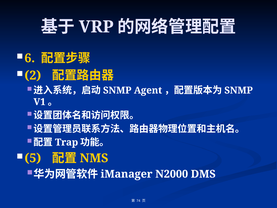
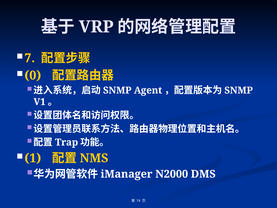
6: 6 -> 7
2: 2 -> 0
5: 5 -> 1
